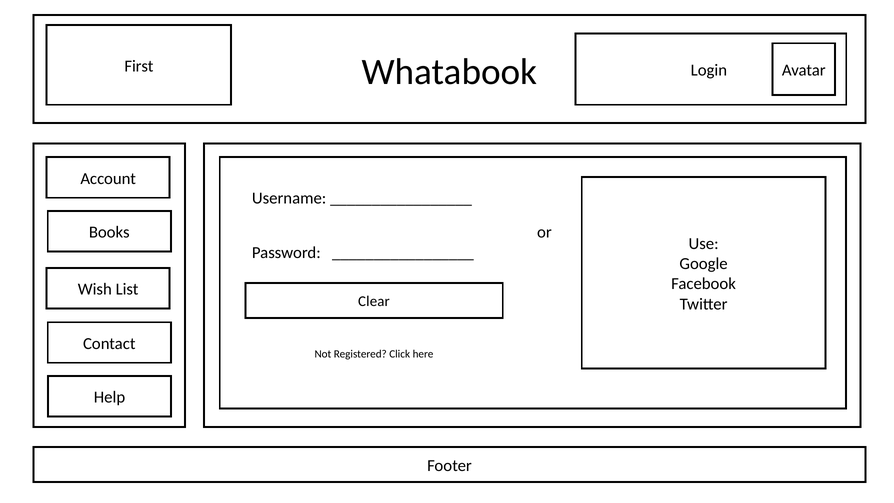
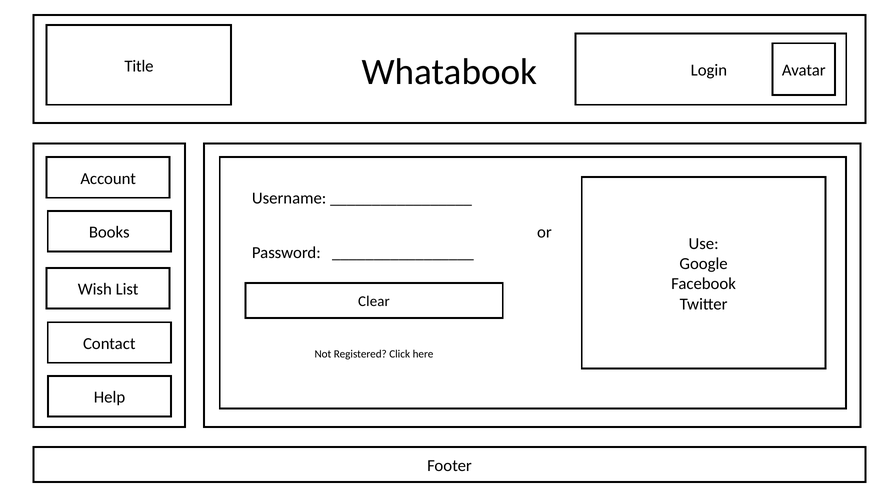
First: First -> Title
